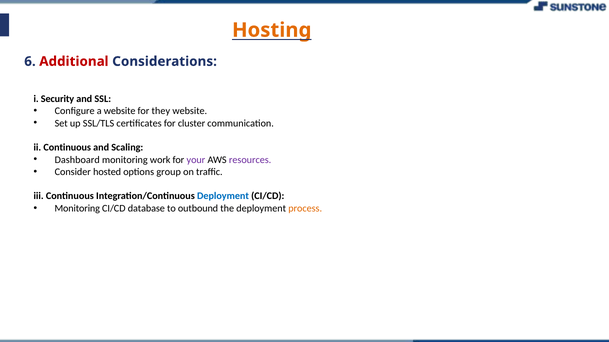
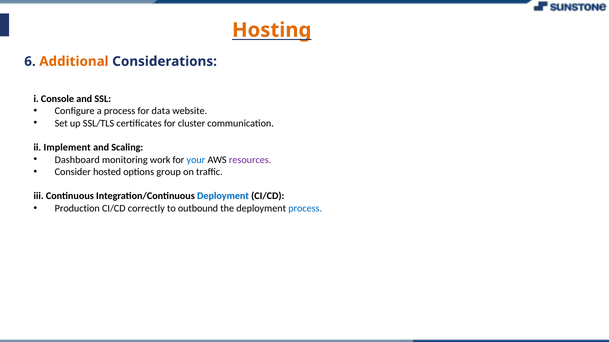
Additional colour: red -> orange
Security: Security -> Console
a website: website -> process
they: they -> data
ii Continuous: Continuous -> Implement
your colour: purple -> blue
Monitoring at (77, 209): Monitoring -> Production
database: database -> correctly
process at (305, 209) colour: orange -> blue
